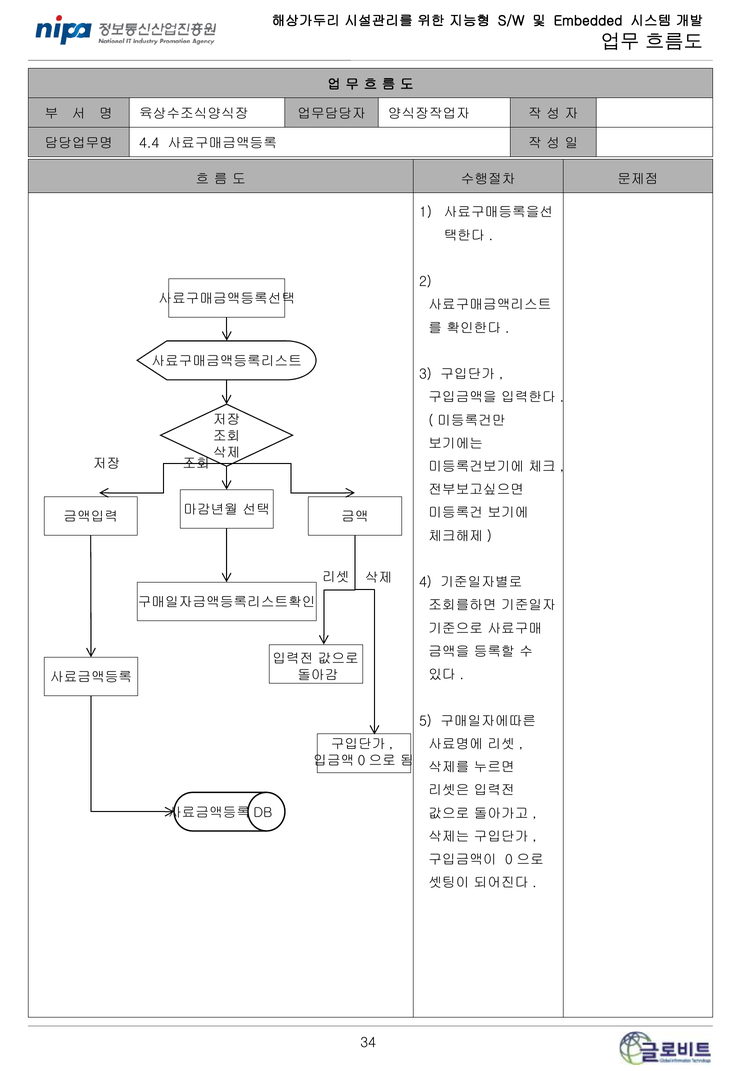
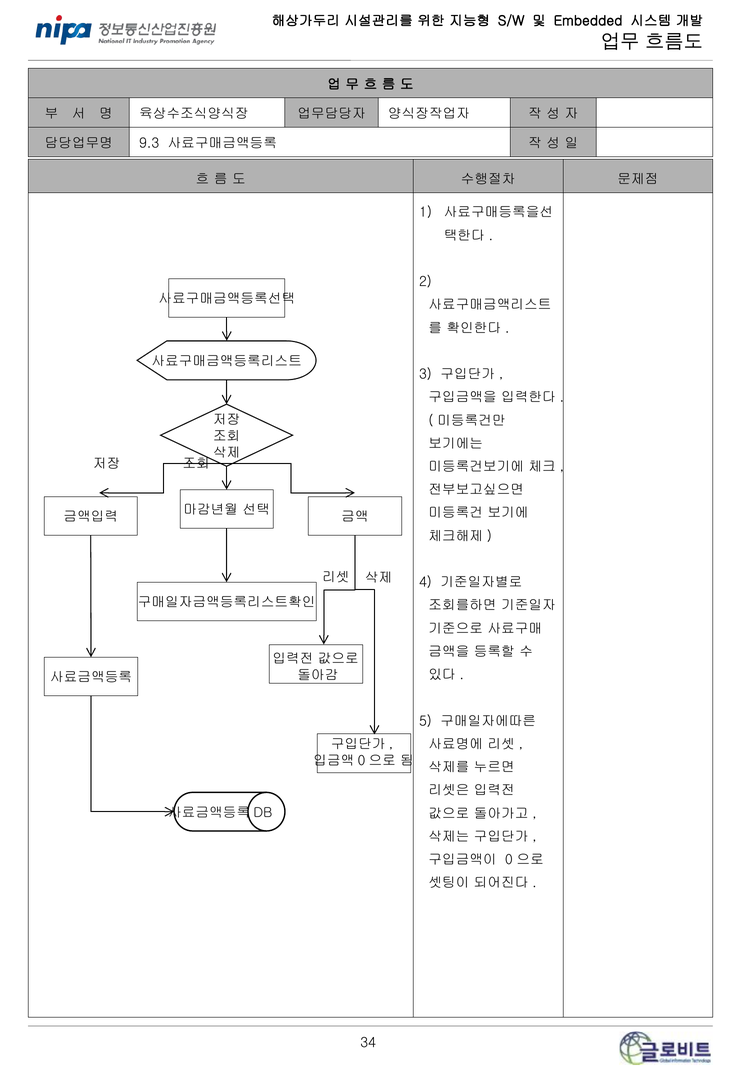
4.4: 4.4 -> 9.3
